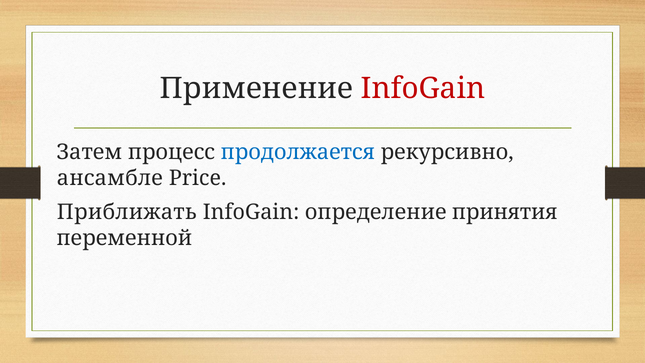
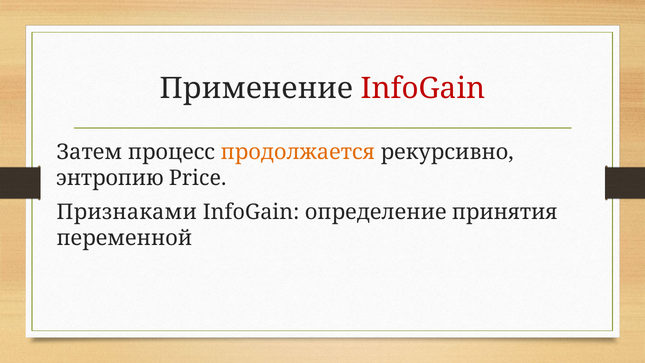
продолжается colour: blue -> orange
ансамбле: ансамбле -> энтропию
Приближать: Приближать -> Признаками
